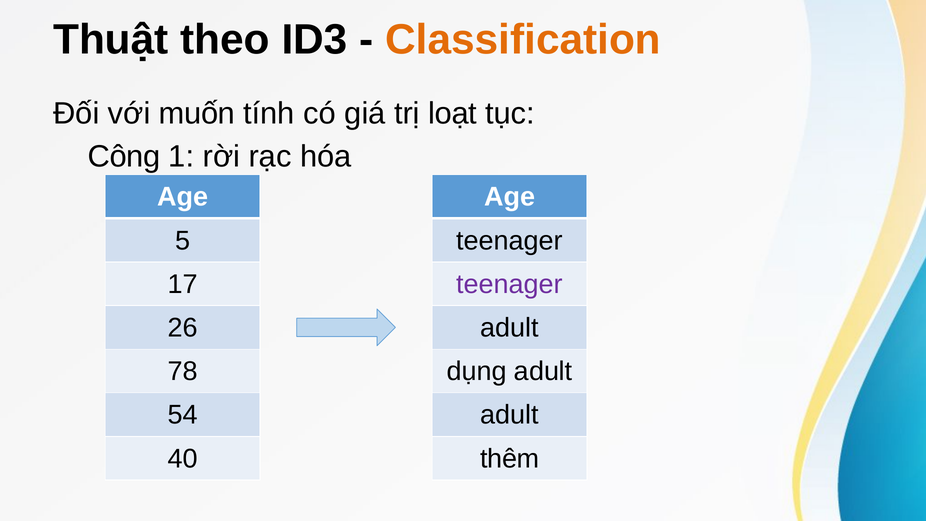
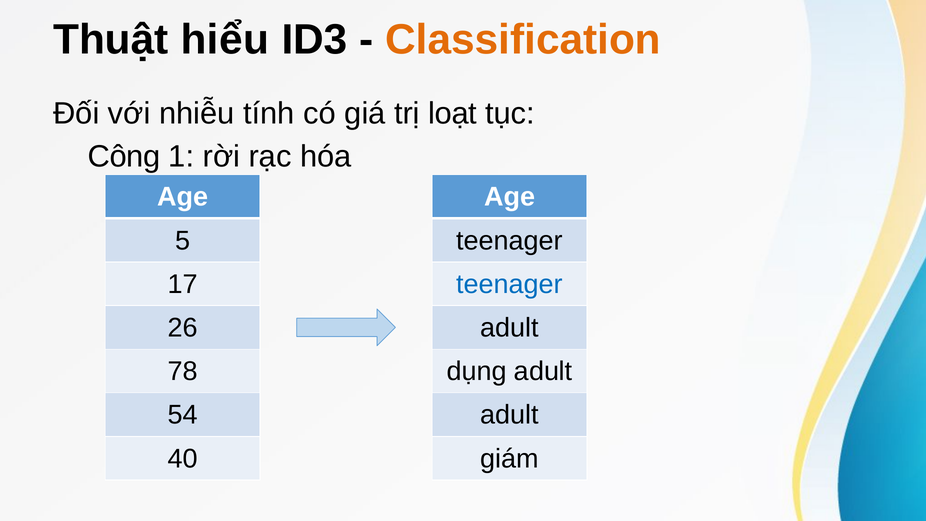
theo: theo -> hiểu
muốn: muốn -> nhiễu
teenager at (510, 284) colour: purple -> blue
thêm: thêm -> giám
